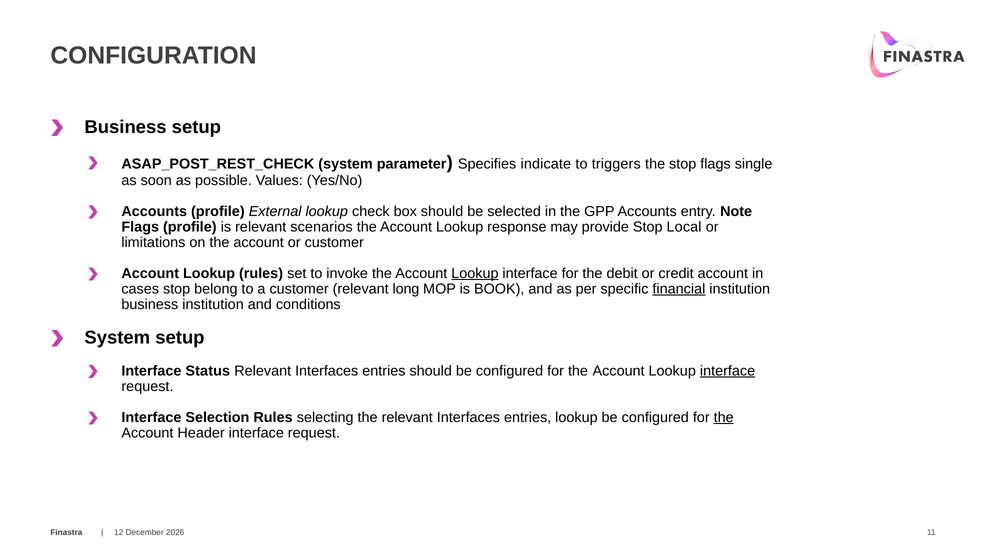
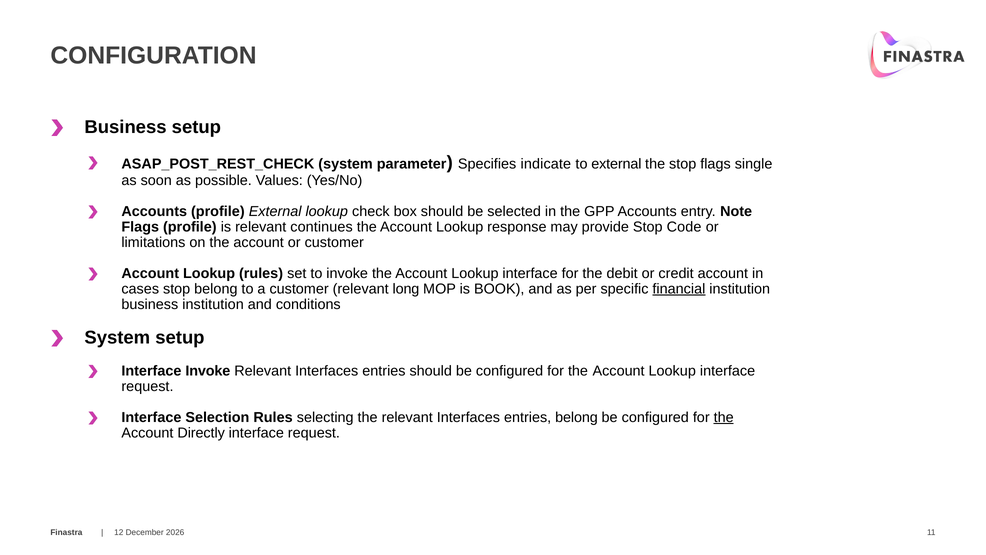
to triggers: triggers -> external
scenarios: scenarios -> continues
Local: Local -> Code
Lookup at (475, 273) underline: present -> none
Interface Status: Status -> Invoke
interface at (728, 371) underline: present -> none
entries lookup: lookup -> belong
Header: Header -> Directly
